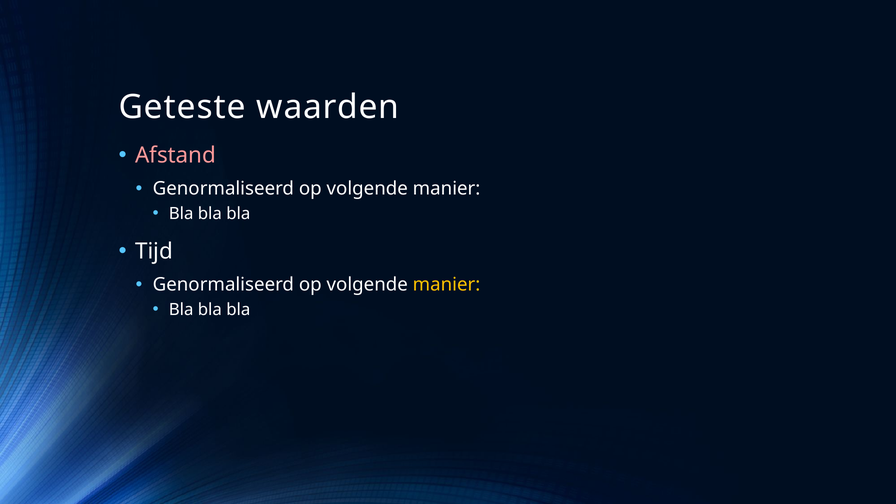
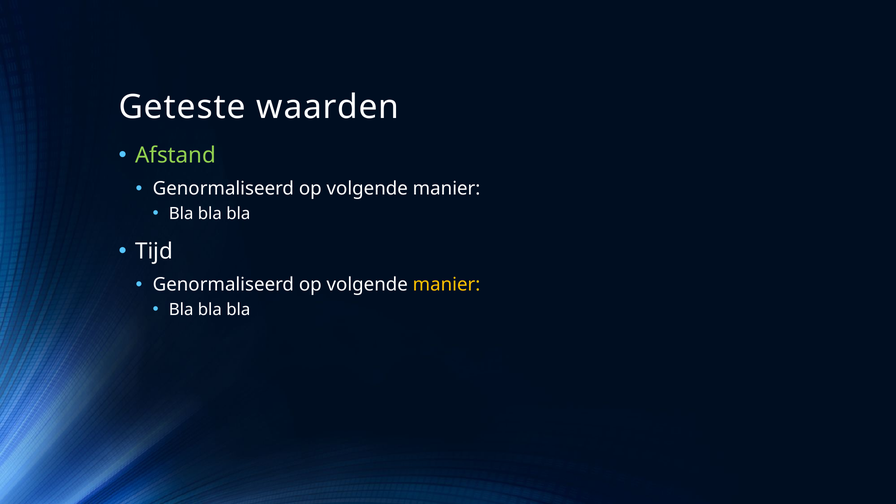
Afstand colour: pink -> light green
